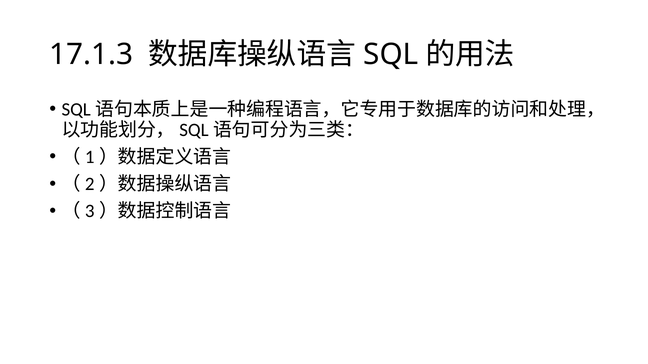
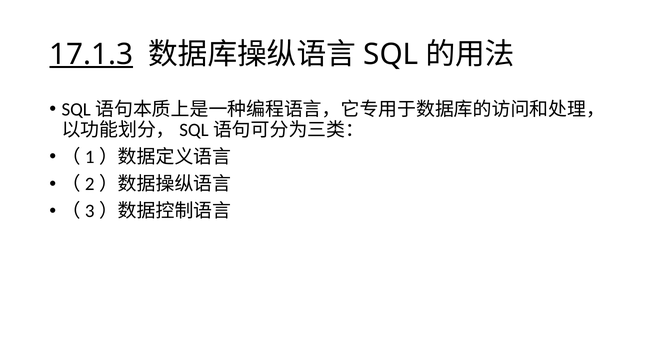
17.1.3 underline: none -> present
